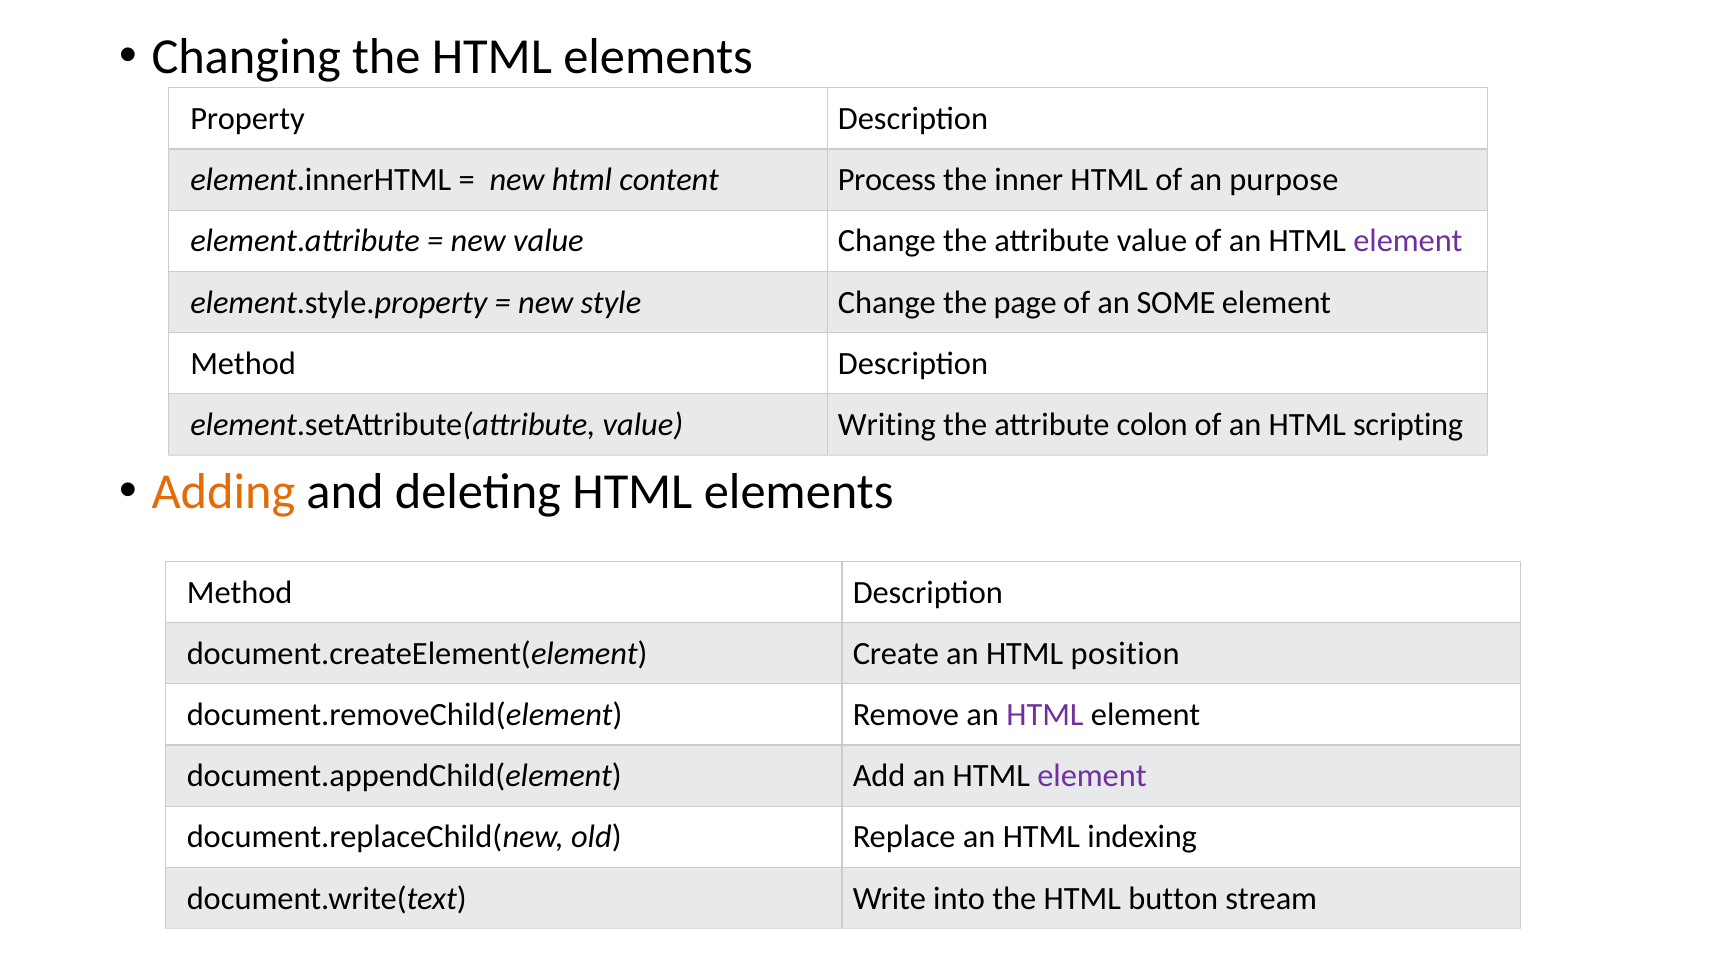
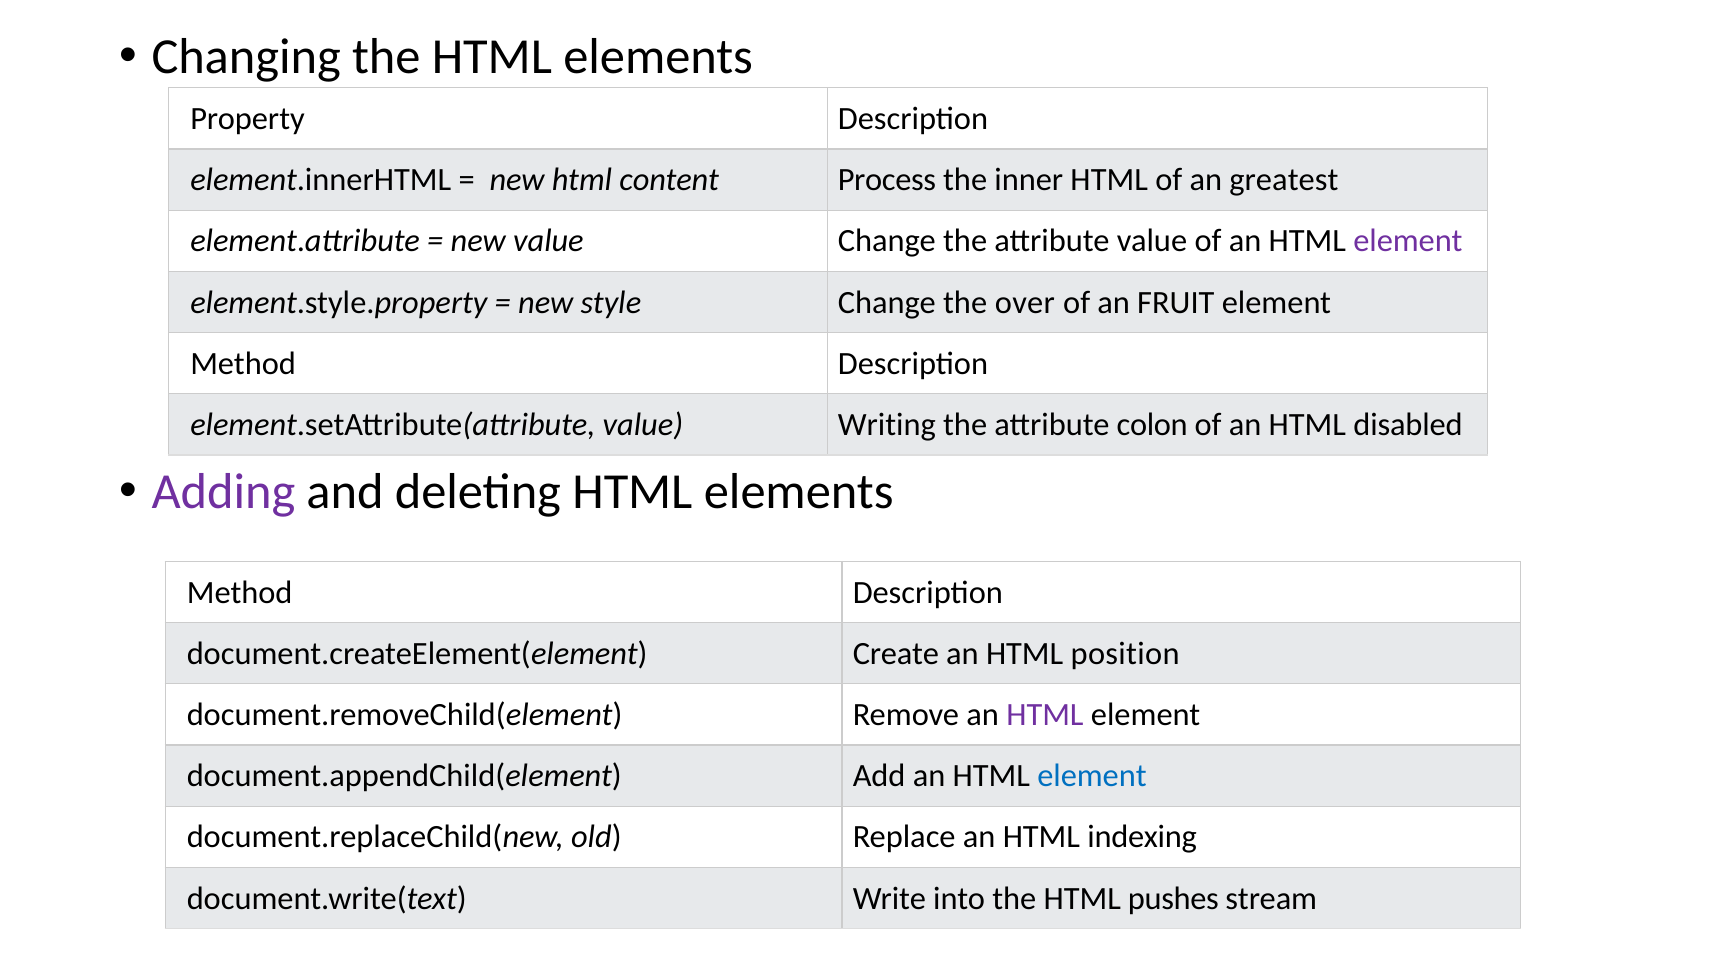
purpose: purpose -> greatest
page: page -> over
SOME: SOME -> FRUIT
scripting: scripting -> disabled
Adding colour: orange -> purple
element at (1092, 776) colour: purple -> blue
button: button -> pushes
